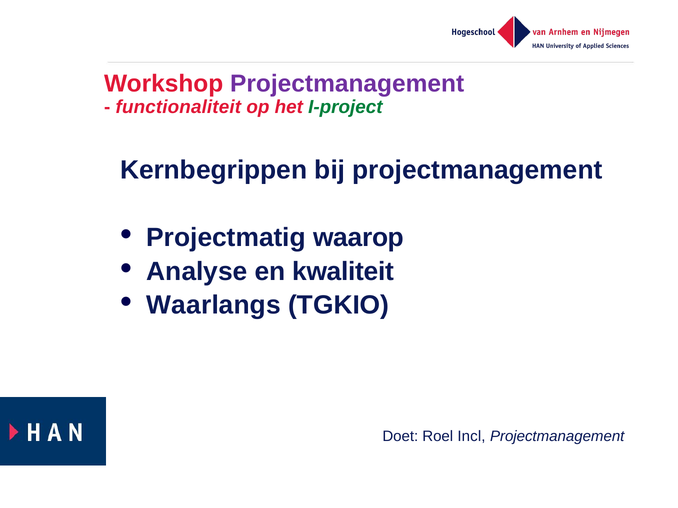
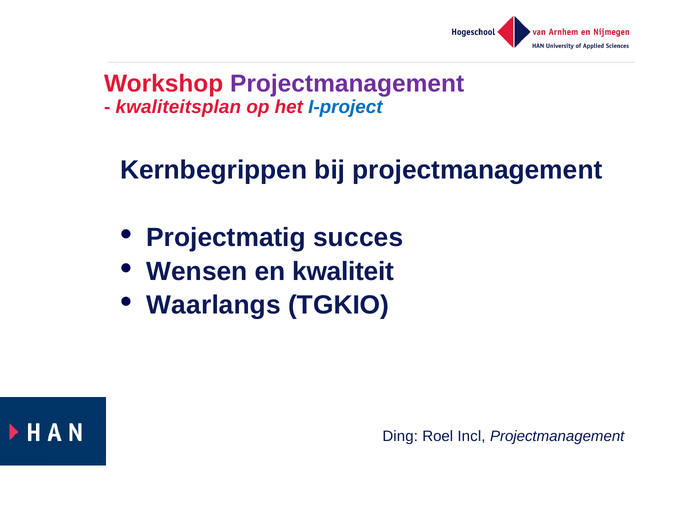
functionaliteit: functionaliteit -> kwaliteitsplan
I-project colour: green -> blue
waarop: waarop -> succes
Analyse: Analyse -> Wensen
Doet: Doet -> Ding
